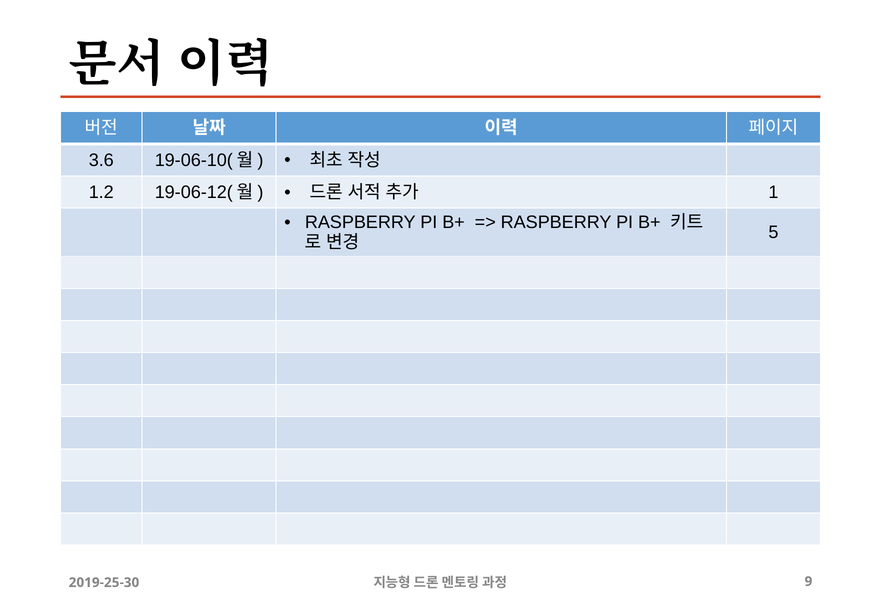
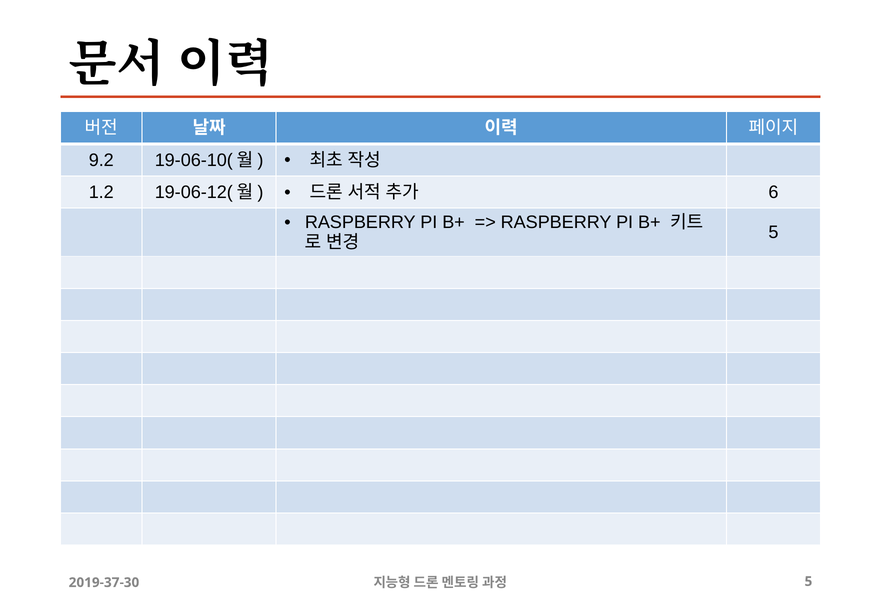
3.6: 3.6 -> 9.2
1: 1 -> 6
2019-25-30: 2019-25-30 -> 2019-37-30
9 at (808, 581): 9 -> 5
